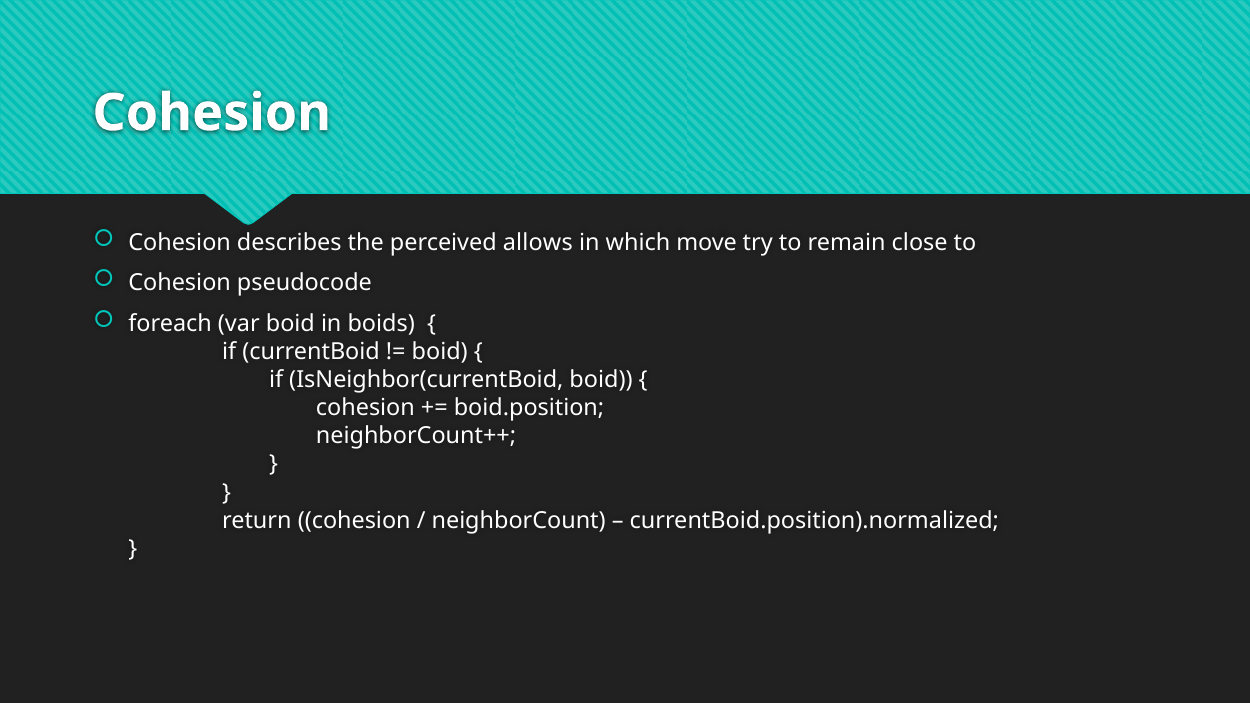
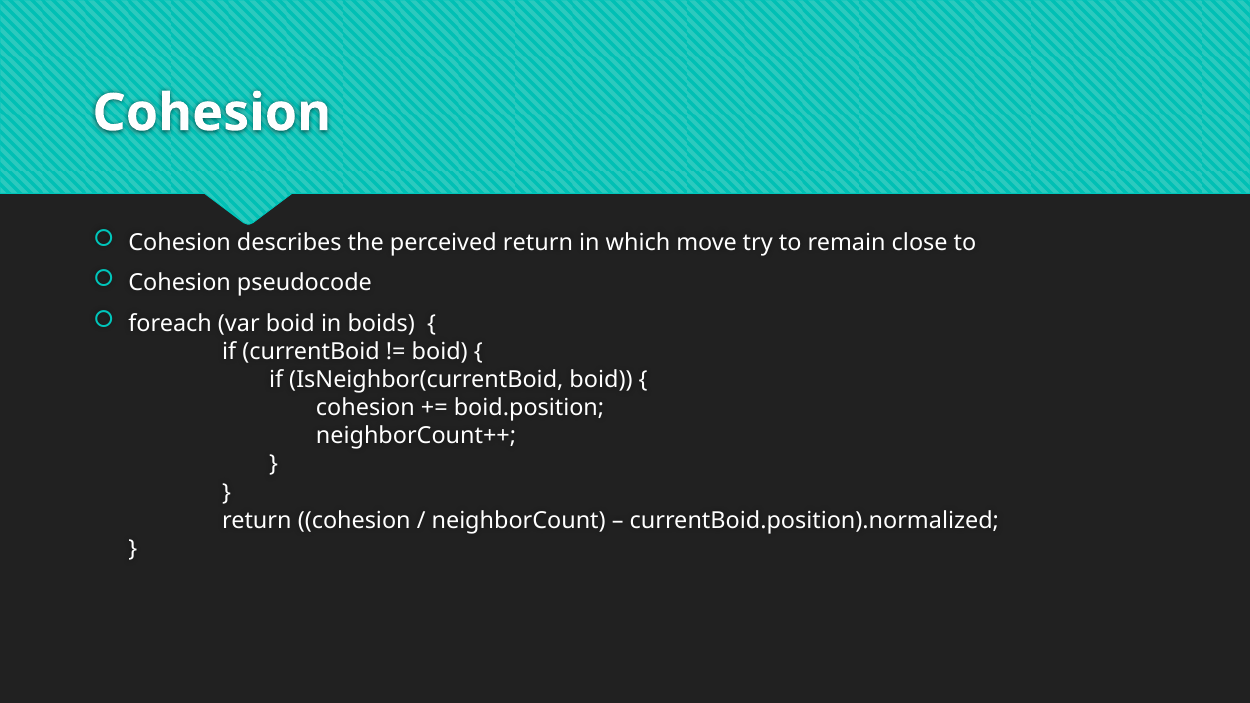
perceived allows: allows -> return
